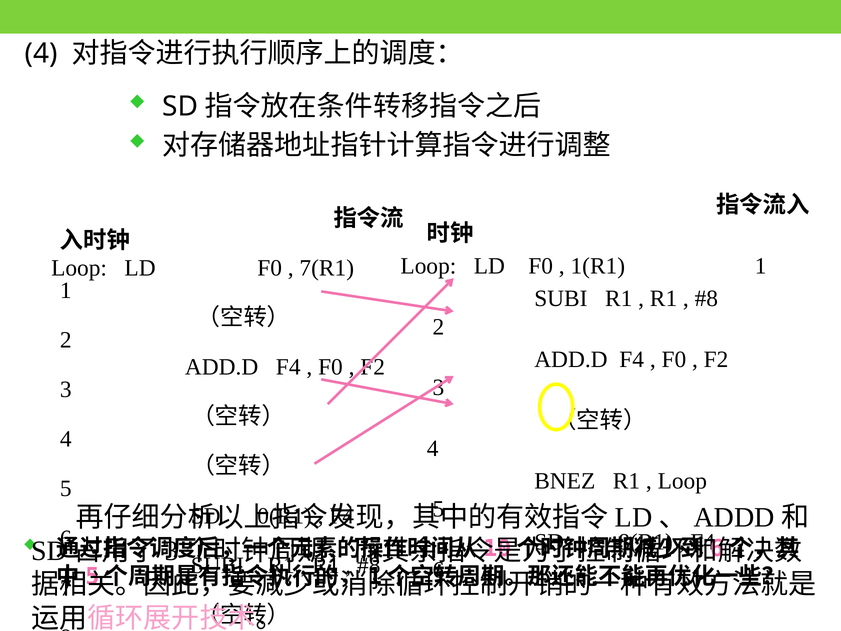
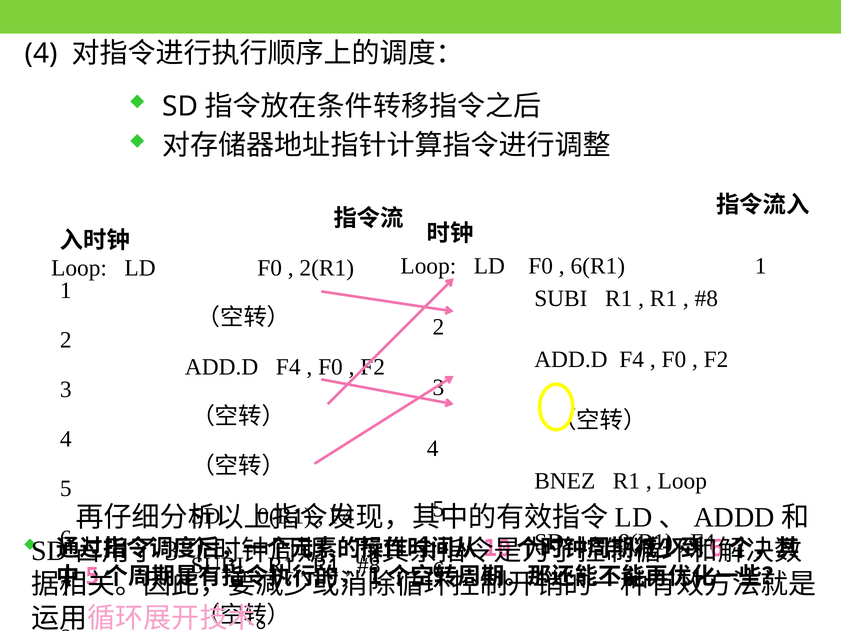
1(R1: 1(R1 -> 6(R1
7(R1: 7(R1 -> 2(R1
